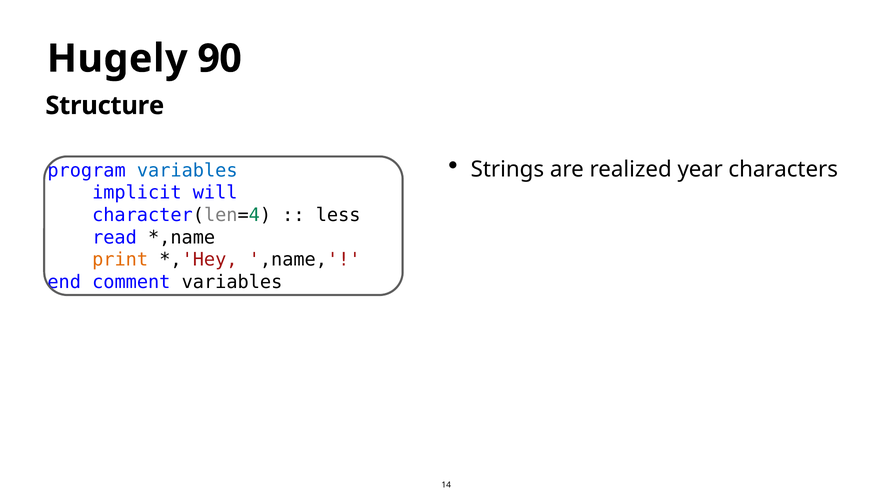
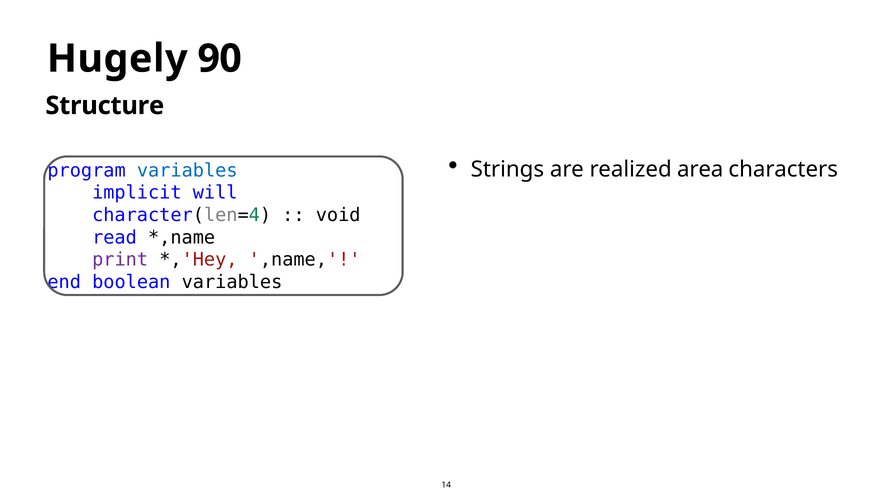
year: year -> area
less: less -> void
print colour: orange -> purple
comment: comment -> boolean
